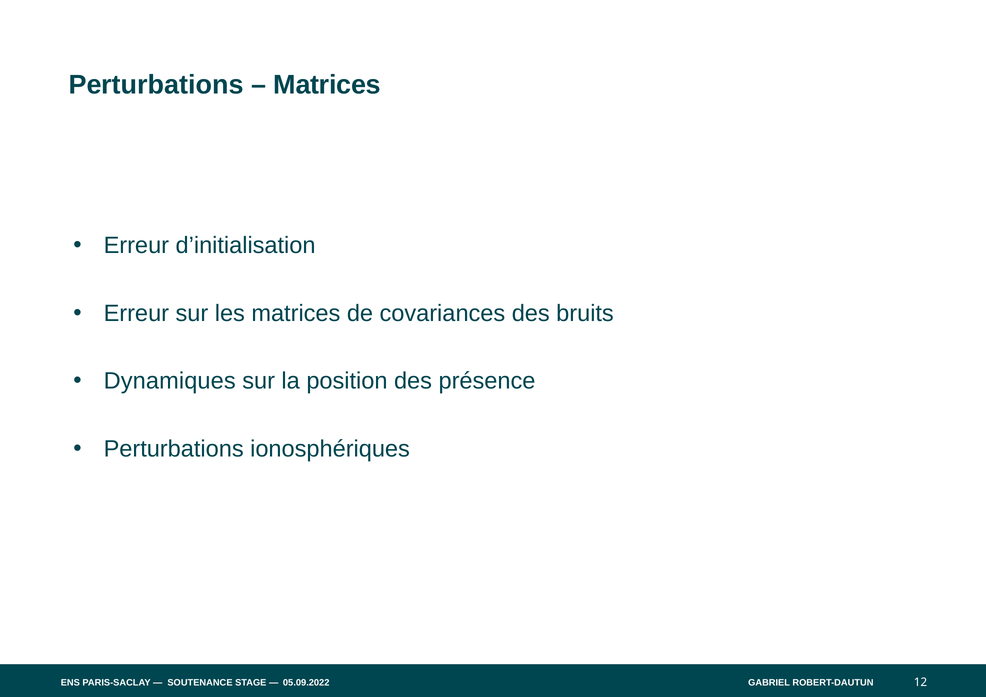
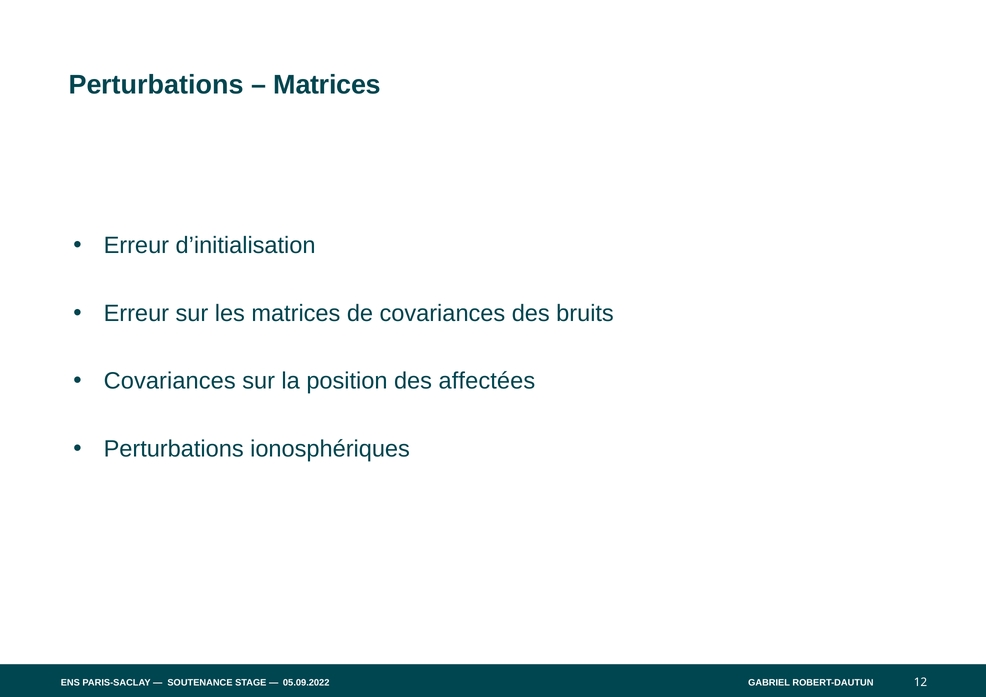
Dynamiques at (170, 381): Dynamiques -> Covariances
présence: présence -> affectées
